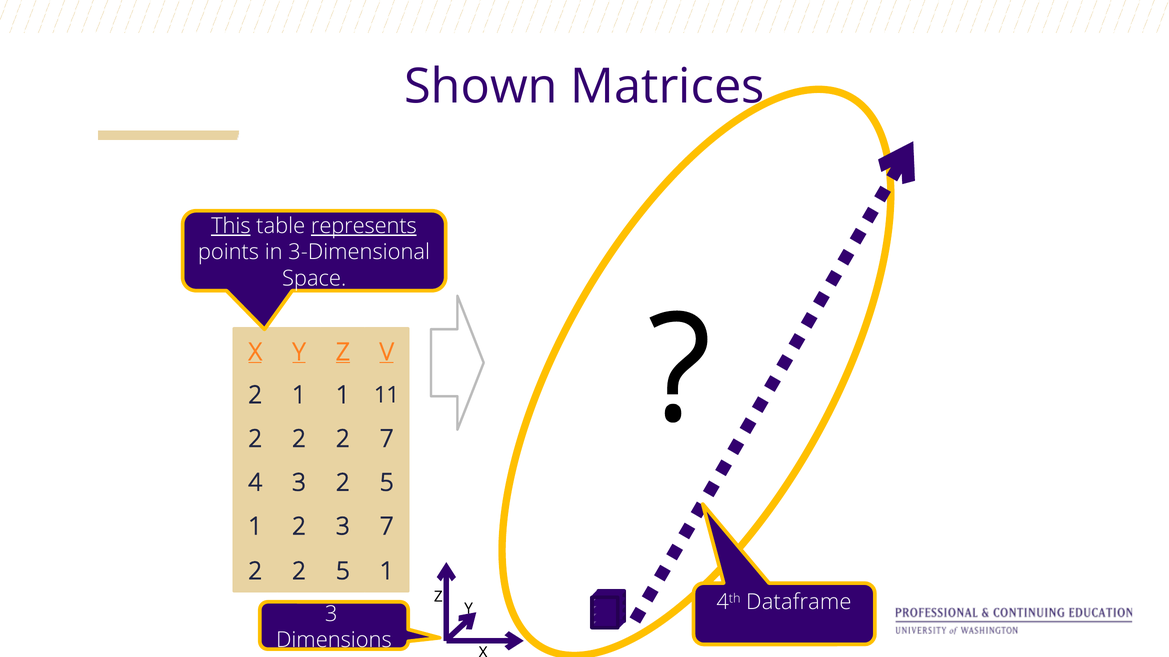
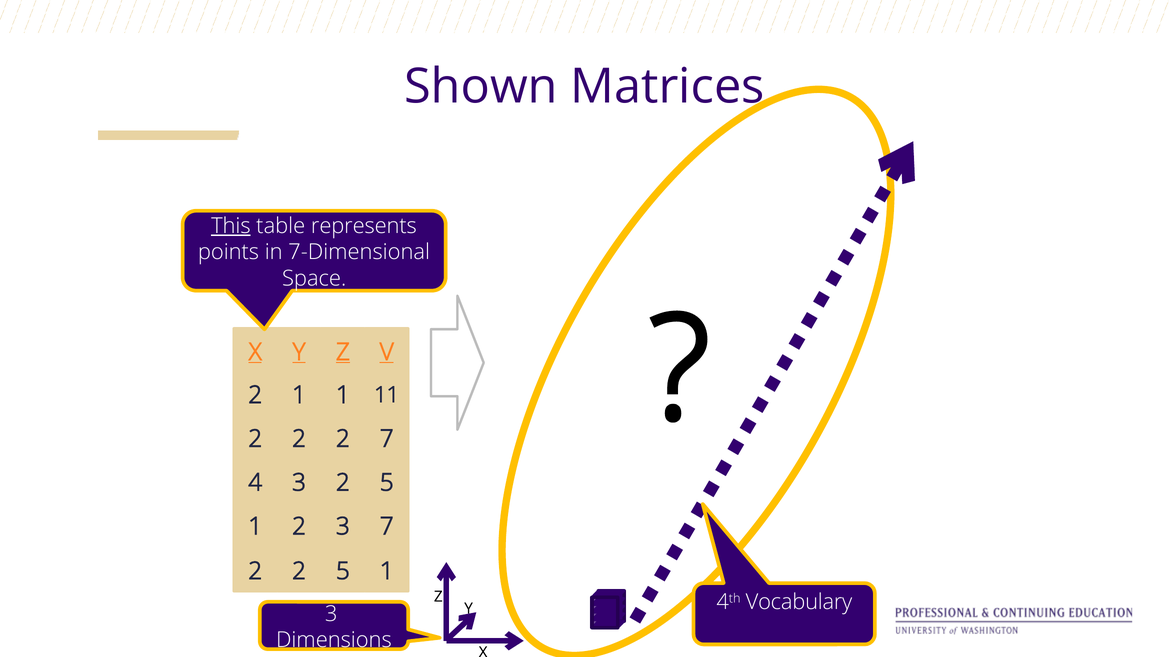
represents underline: present -> none
3-Dimensional: 3-Dimensional -> 7-Dimensional
Dataframe: Dataframe -> Vocabulary
